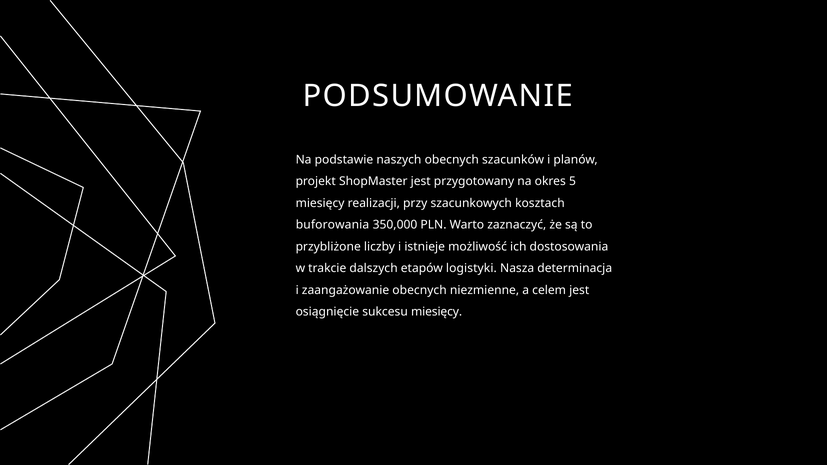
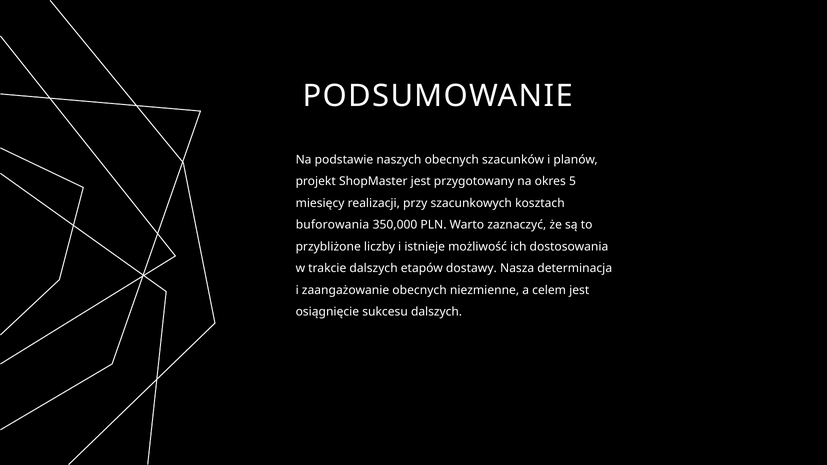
logistyki: logistyki -> dostawy
sukcesu miesięcy: miesięcy -> dalszych
